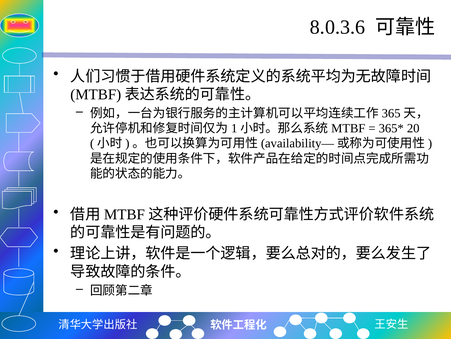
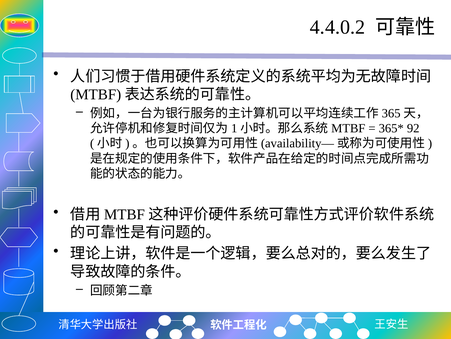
8.0.3.6: 8.0.3.6 -> 4.4.0.2
20: 20 -> 92
